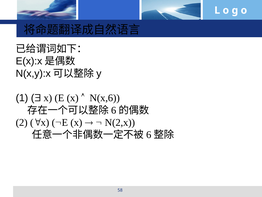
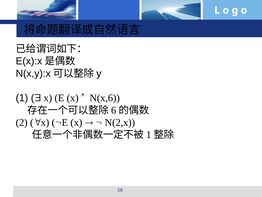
6 at (149, 134): 6 -> 1
